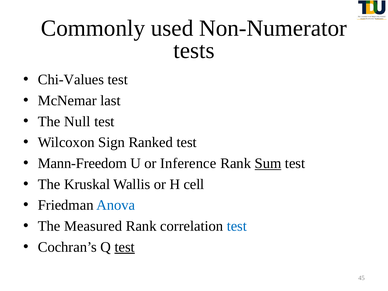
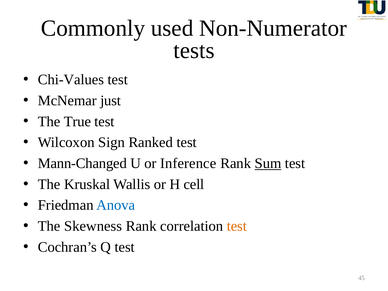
last: last -> just
Null: Null -> True
Mann-Freedom: Mann-Freedom -> Mann-Changed
Measured: Measured -> Skewness
test at (237, 226) colour: blue -> orange
test at (125, 247) underline: present -> none
